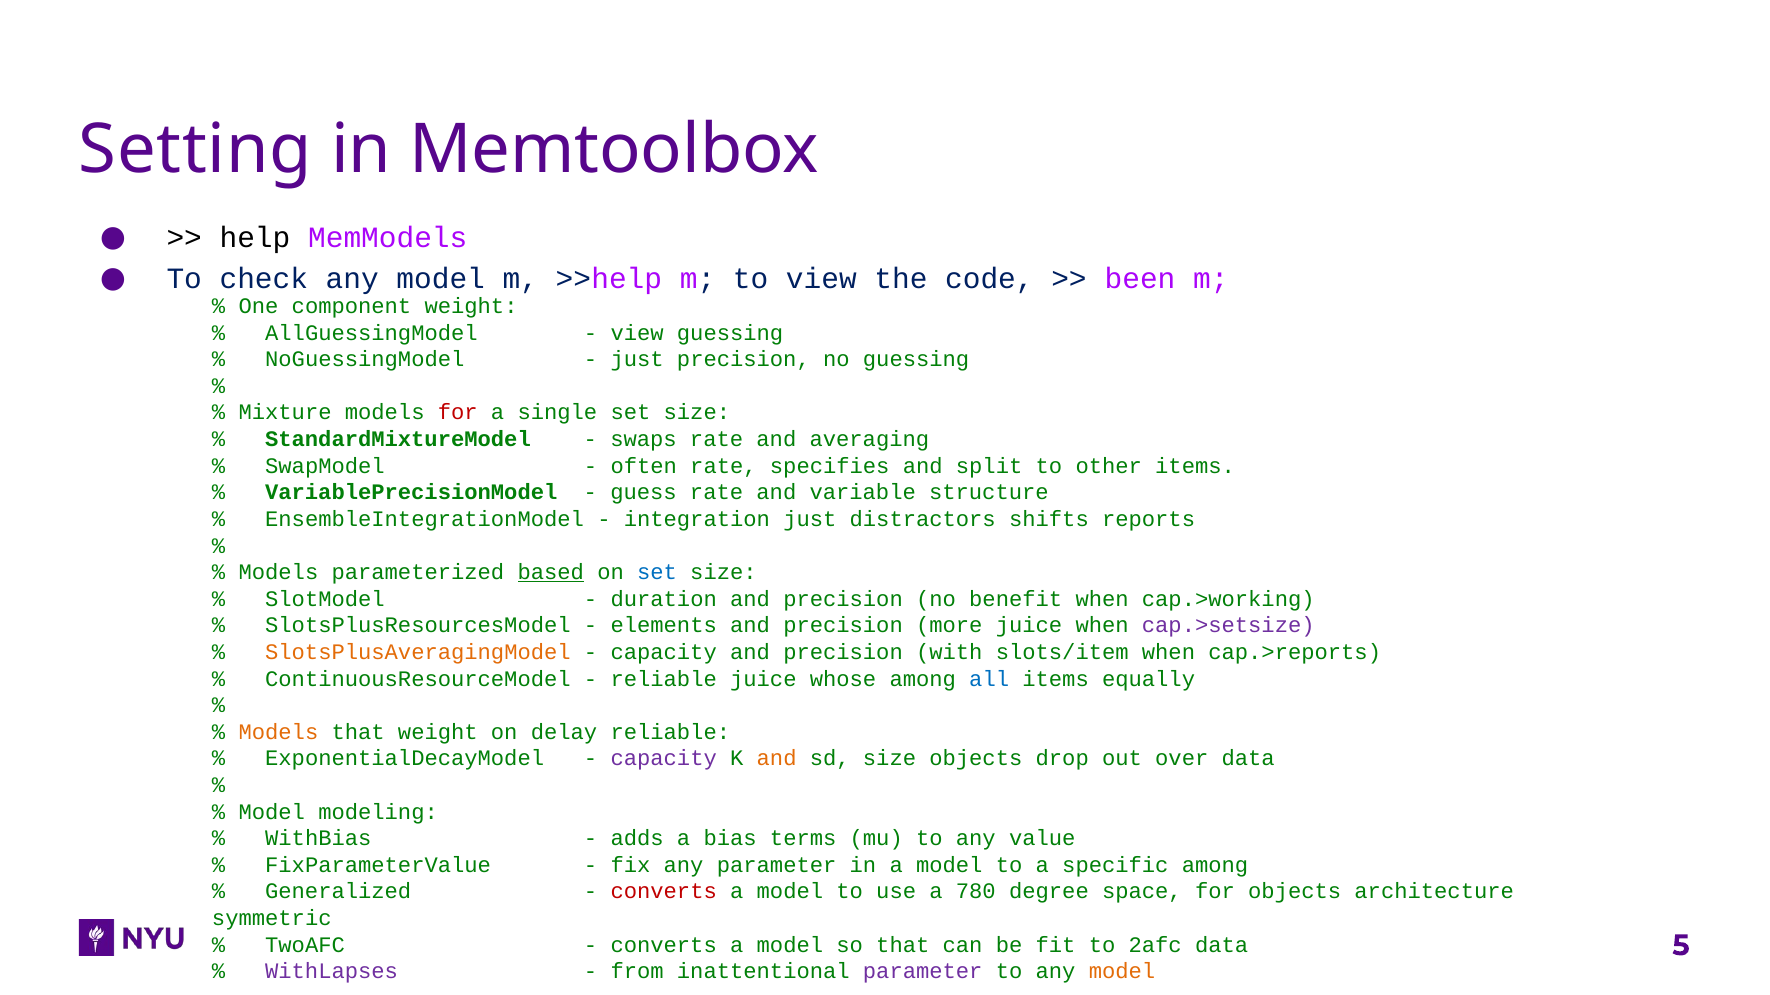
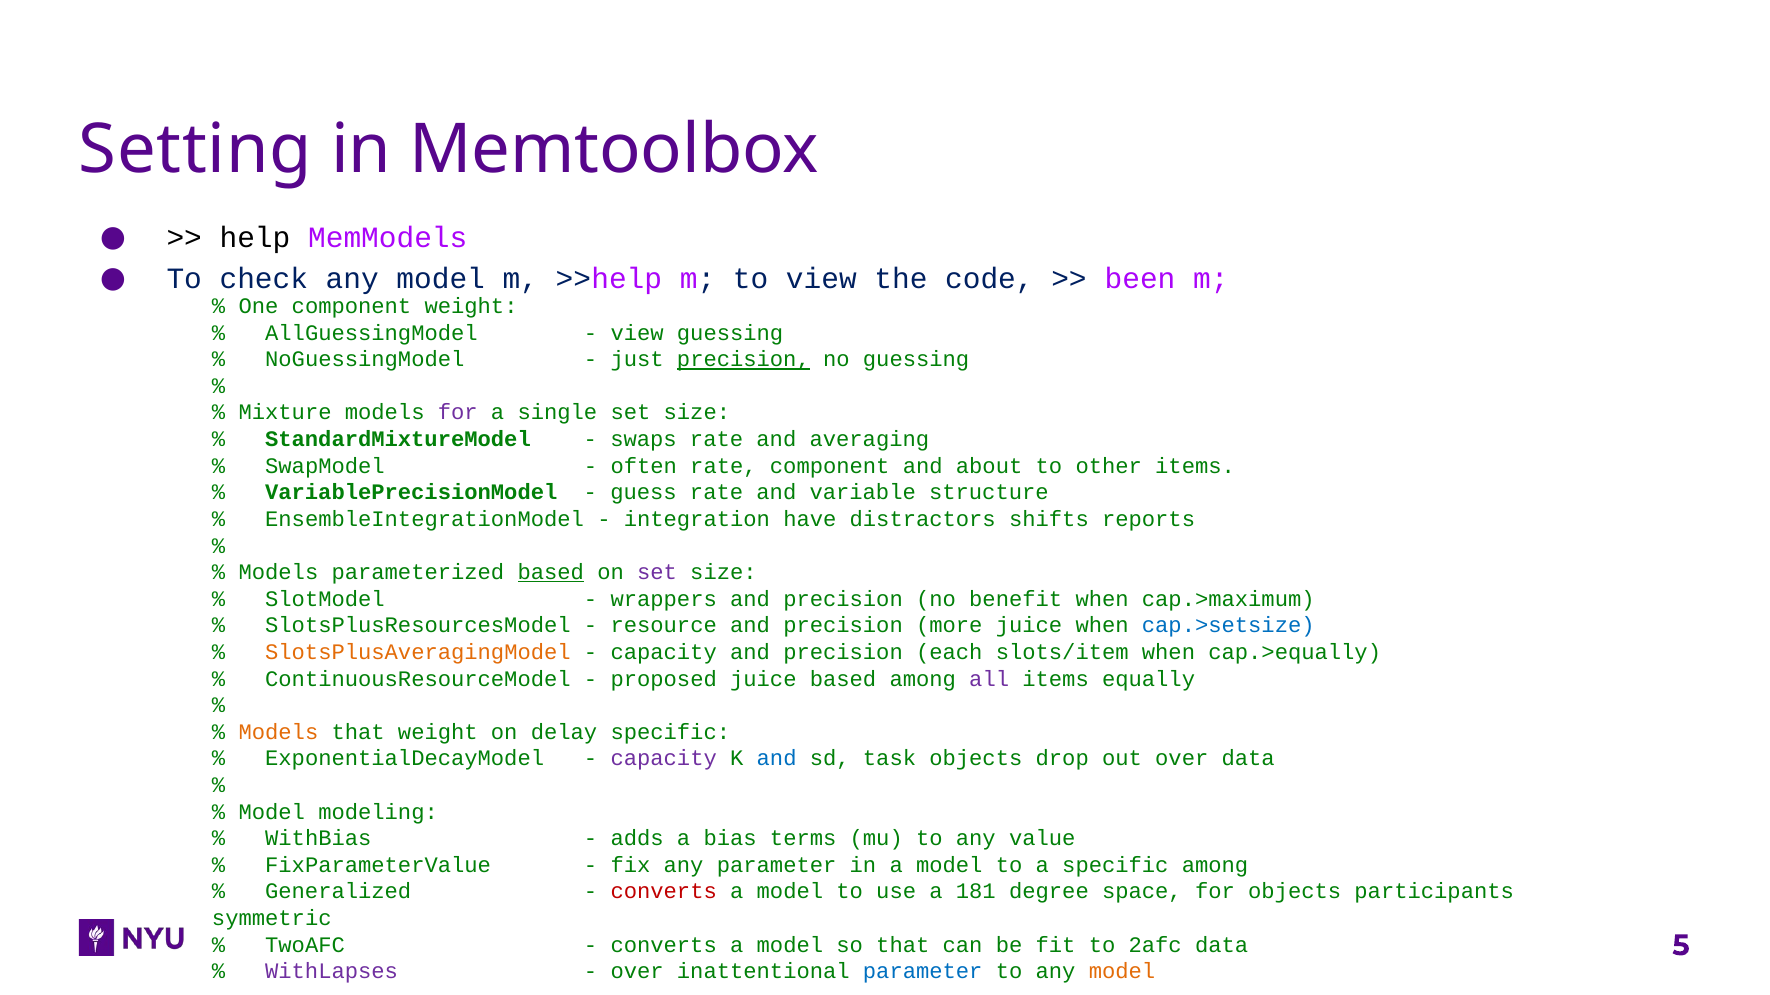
precision at (743, 360) underline: none -> present
for at (458, 413) colour: red -> purple
rate specifies: specifies -> component
split: split -> about
integration just: just -> have
set at (657, 573) colour: blue -> purple
duration: duration -> wrappers
cap.>working: cap.>working -> cap.>maximum
elements: elements -> resource
cap.>setsize colour: purple -> blue
with: with -> each
cap.>reports: cap.>reports -> cap.>equally
reliable at (664, 679): reliable -> proposed
juice whose: whose -> based
all colour: blue -> purple
delay reliable: reliable -> specific
and at (777, 759) colour: orange -> blue
sd size: size -> task
780: 780 -> 181
architecture: architecture -> participants
from at (637, 972): from -> over
parameter at (923, 972) colour: purple -> blue
